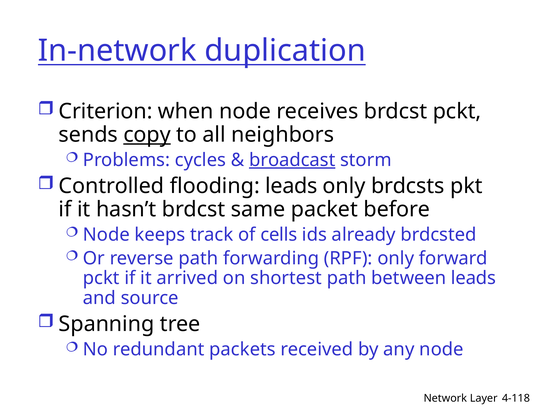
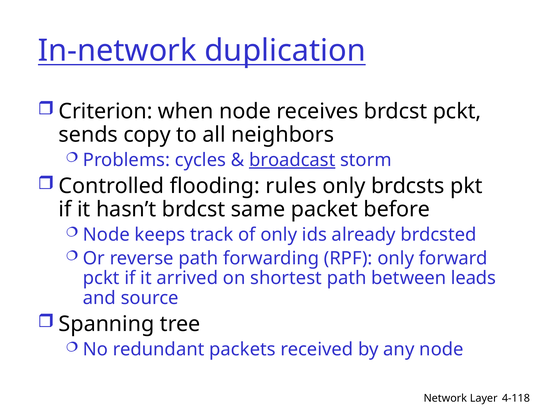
copy underline: present -> none
flooding leads: leads -> rules
of cells: cells -> only
